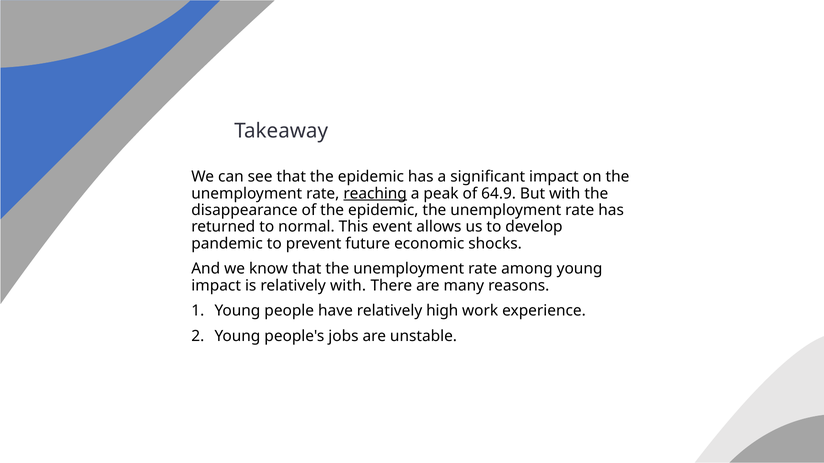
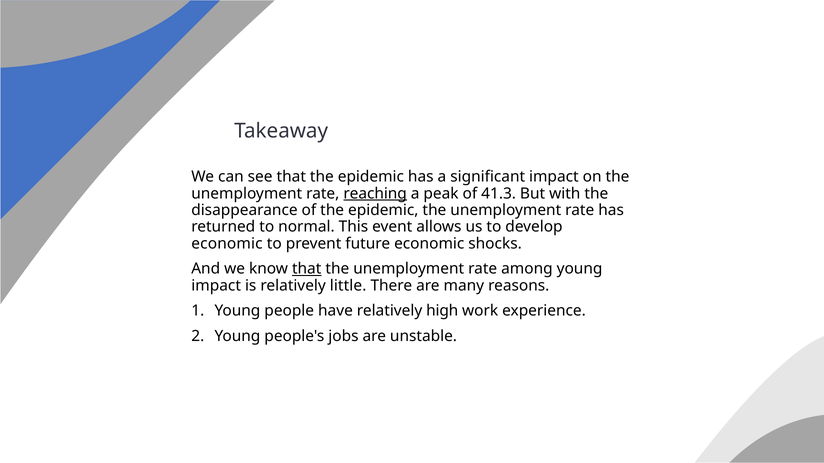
64.9: 64.9 -> 41.3
pandemic at (227, 244): pandemic -> economic
that at (307, 269) underline: none -> present
relatively with: with -> little
